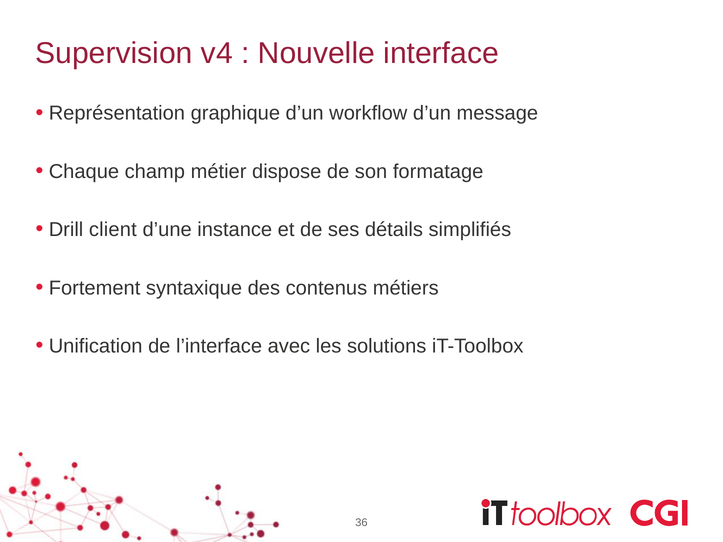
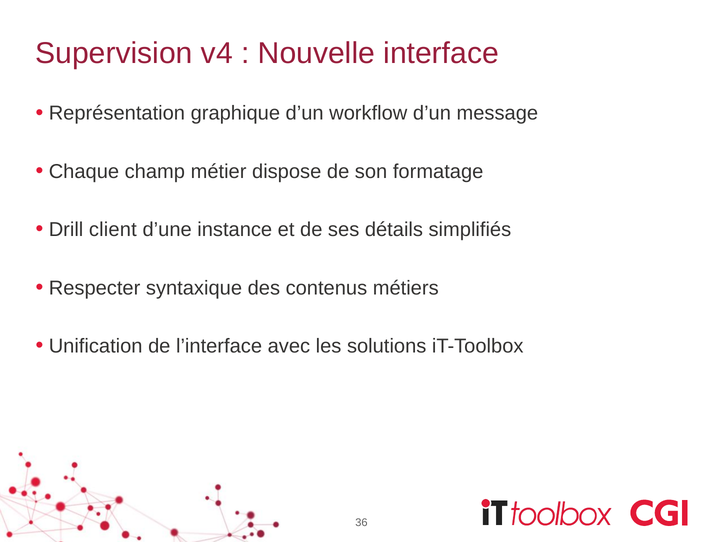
Fortement: Fortement -> Respecter
